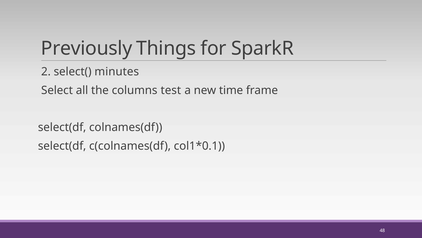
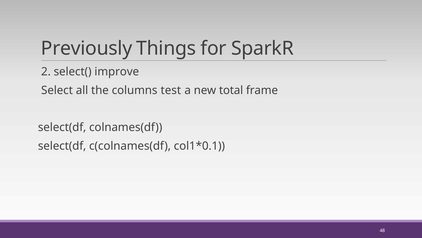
minutes: minutes -> improve
time: time -> total
